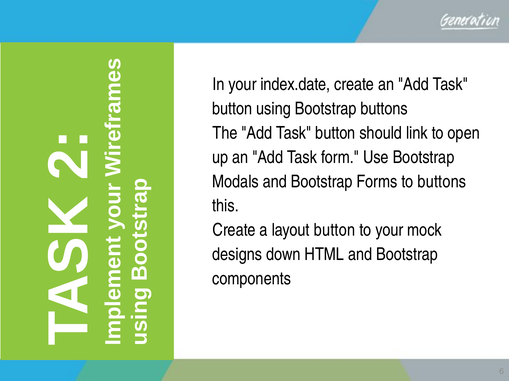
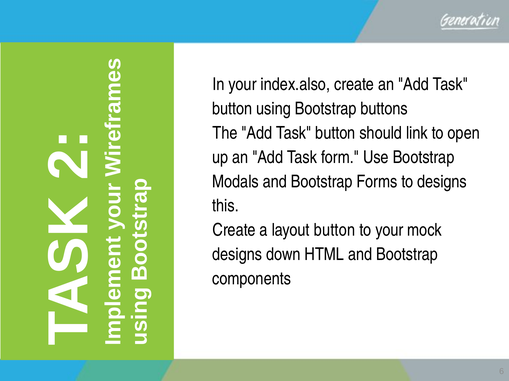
index.date: index.date -> index.also
to buttons: buttons -> designs
